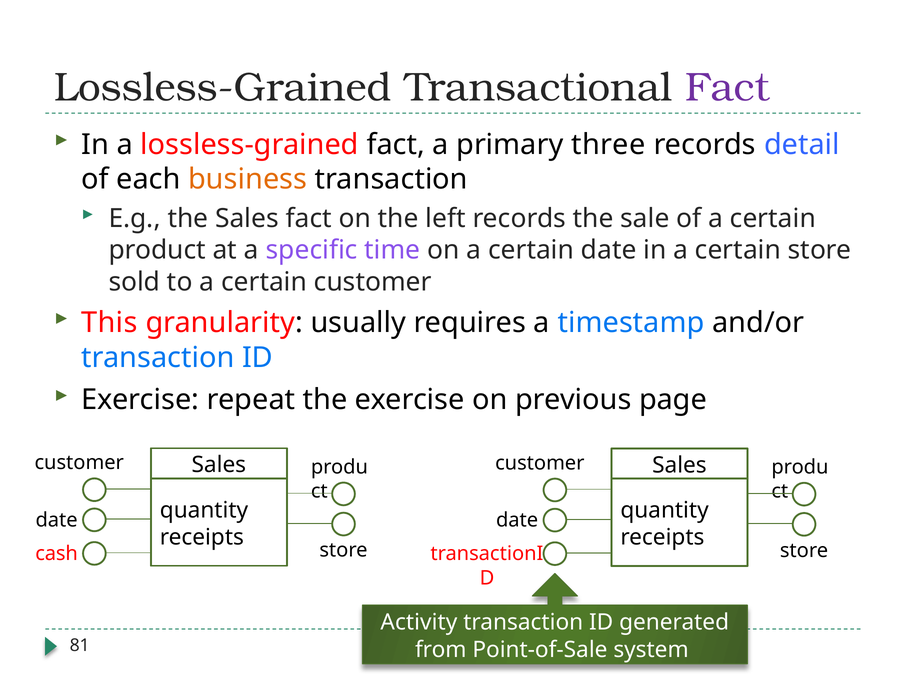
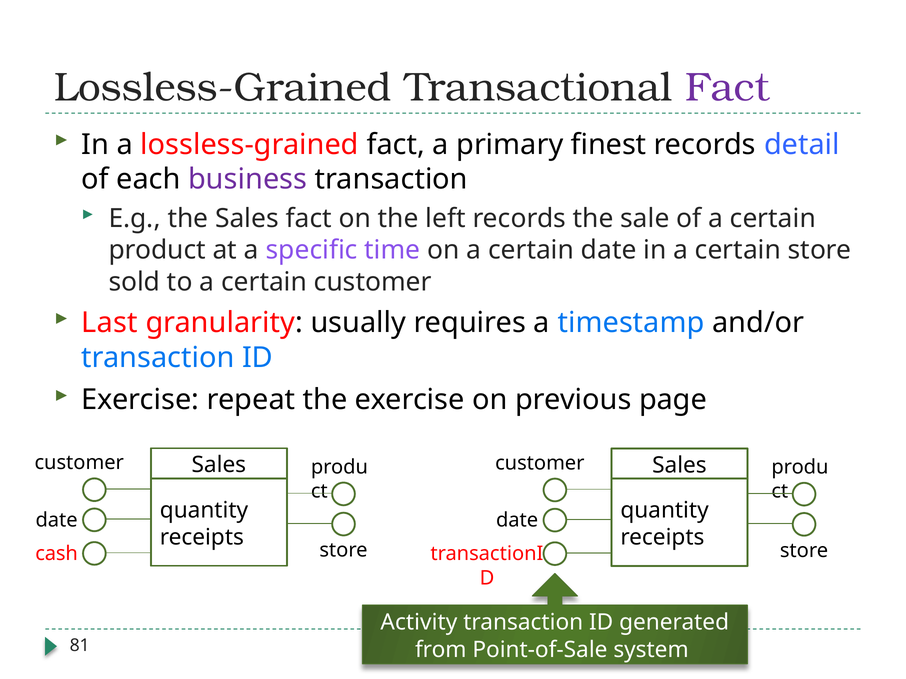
three: three -> finest
business colour: orange -> purple
This: This -> Last
